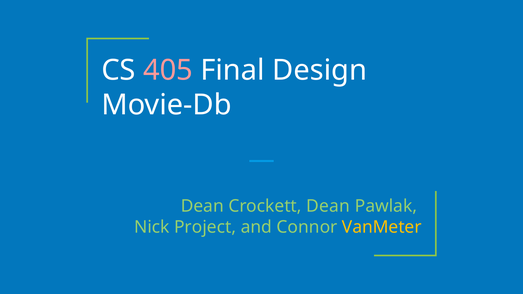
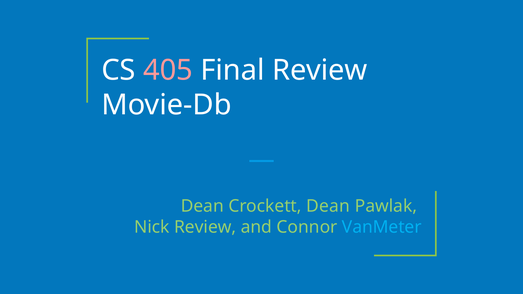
Final Design: Design -> Review
Nick Project: Project -> Review
VanMeter colour: yellow -> light blue
